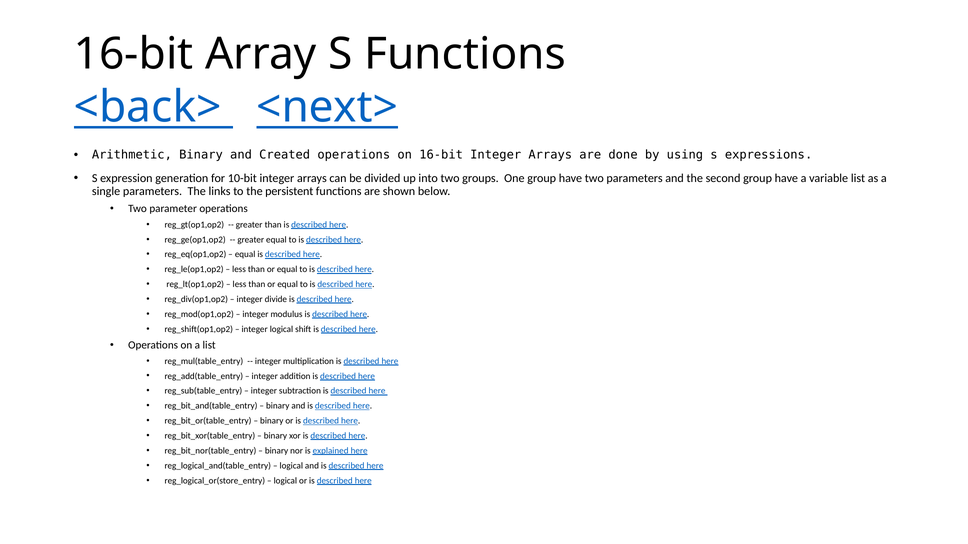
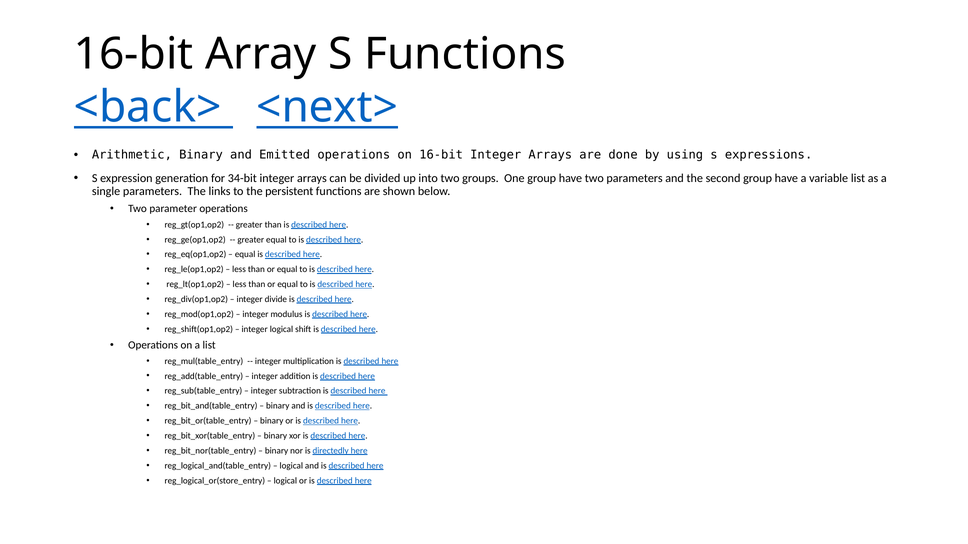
Created: Created -> Emitted
10-bit: 10-bit -> 34-bit
explained: explained -> directedly
